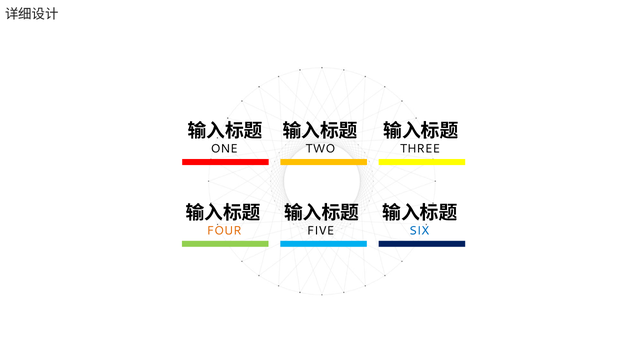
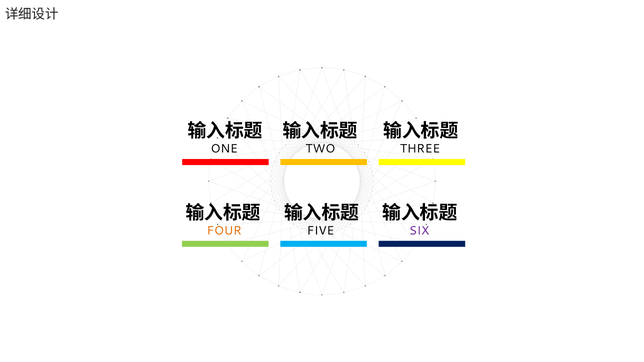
SIX colour: blue -> purple
